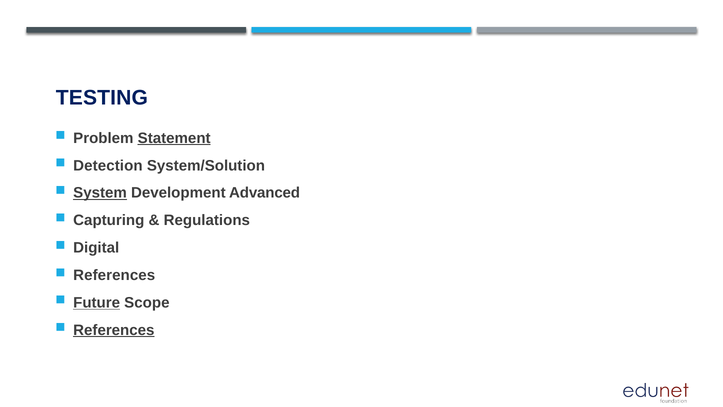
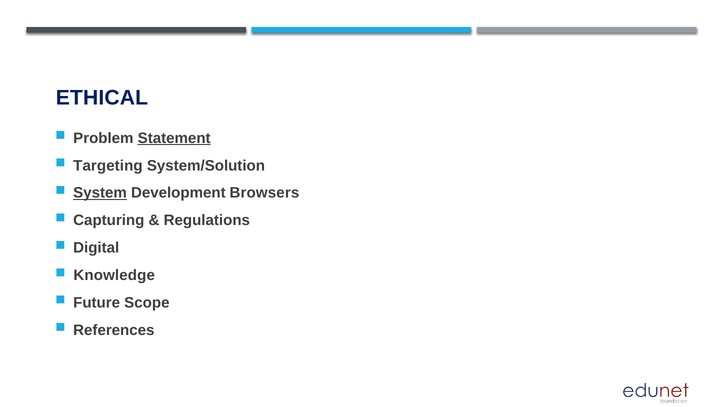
TESTING: TESTING -> ETHICAL
Detection: Detection -> Targeting
Advanced: Advanced -> Browsers
References at (114, 275): References -> Knowledge
Future underline: present -> none
References at (114, 330) underline: present -> none
